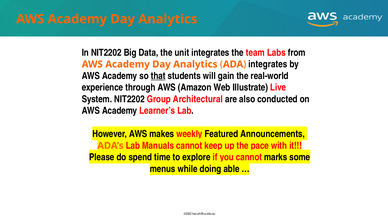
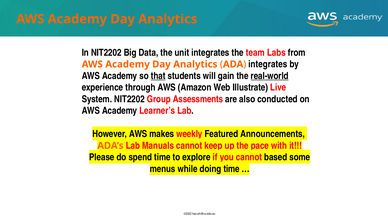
real-world underline: none -> present
Architectural: Architectural -> Assessments
marks: marks -> based
doing able: able -> time
